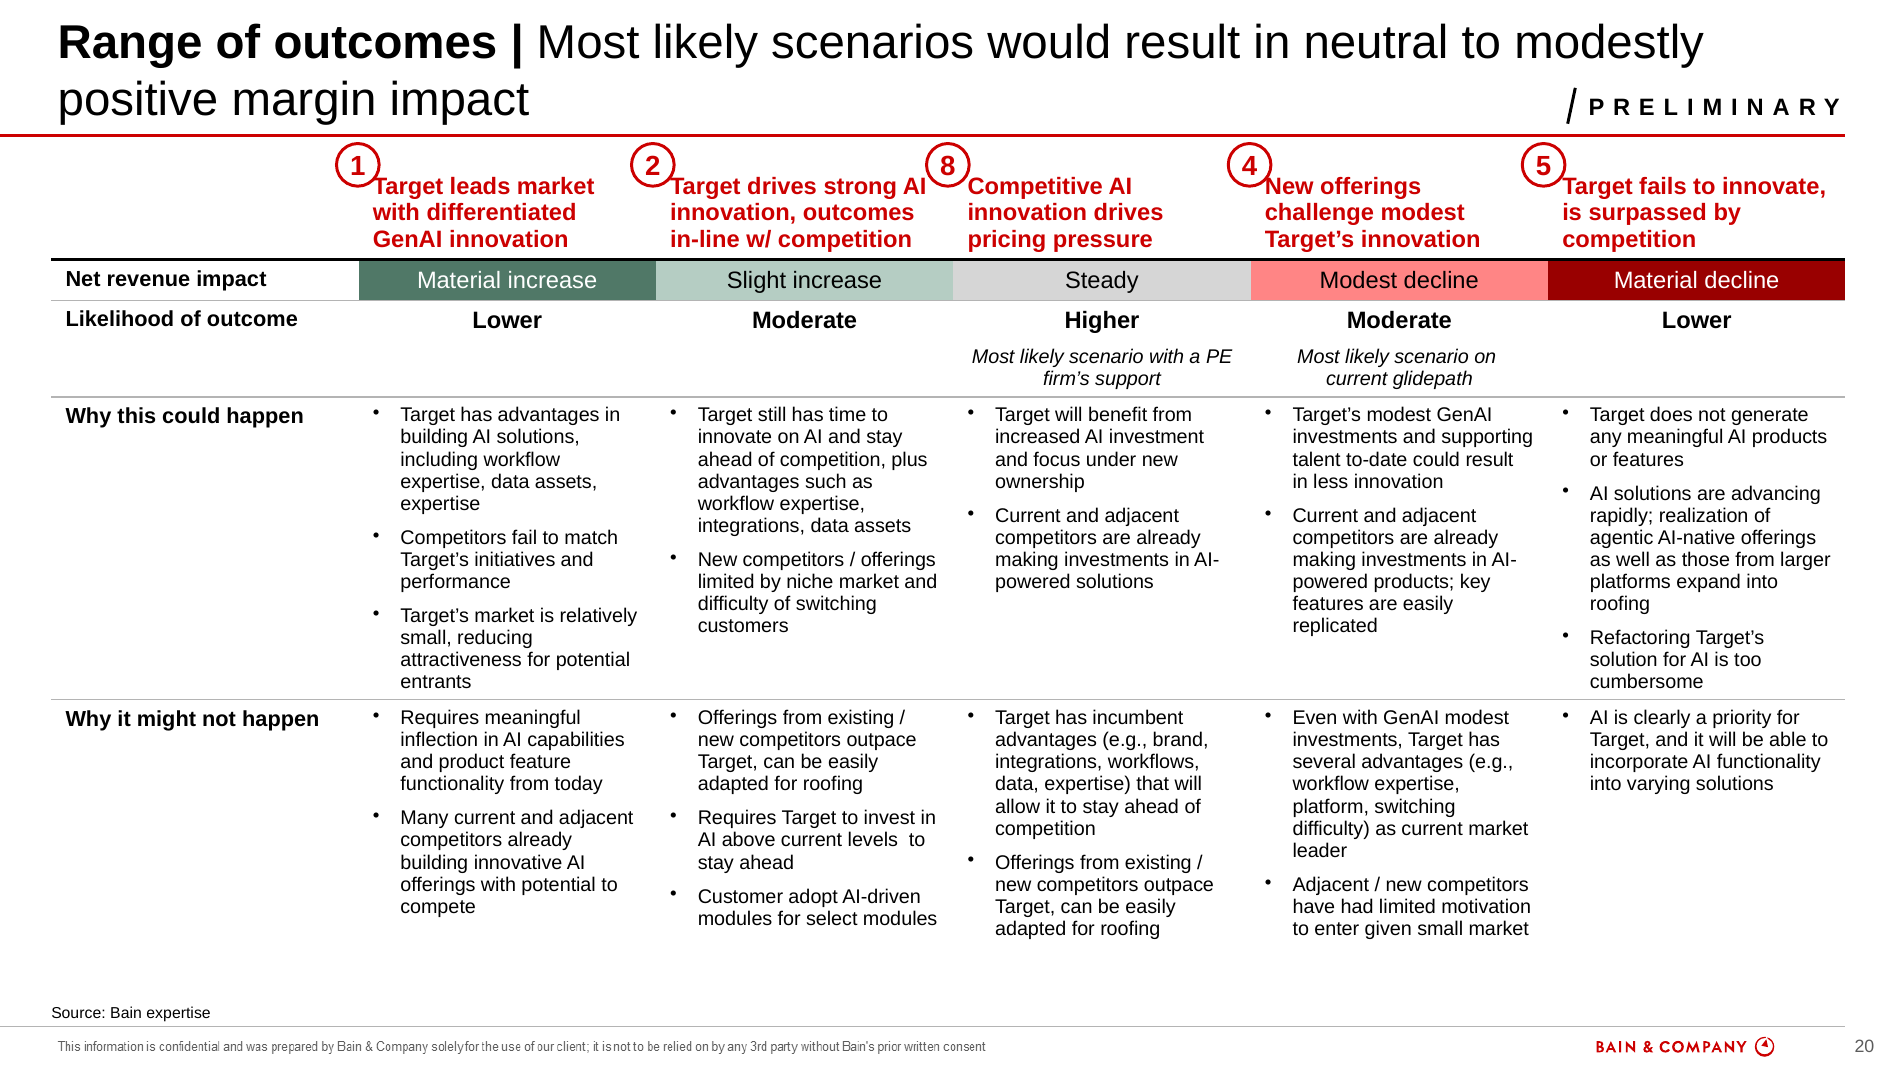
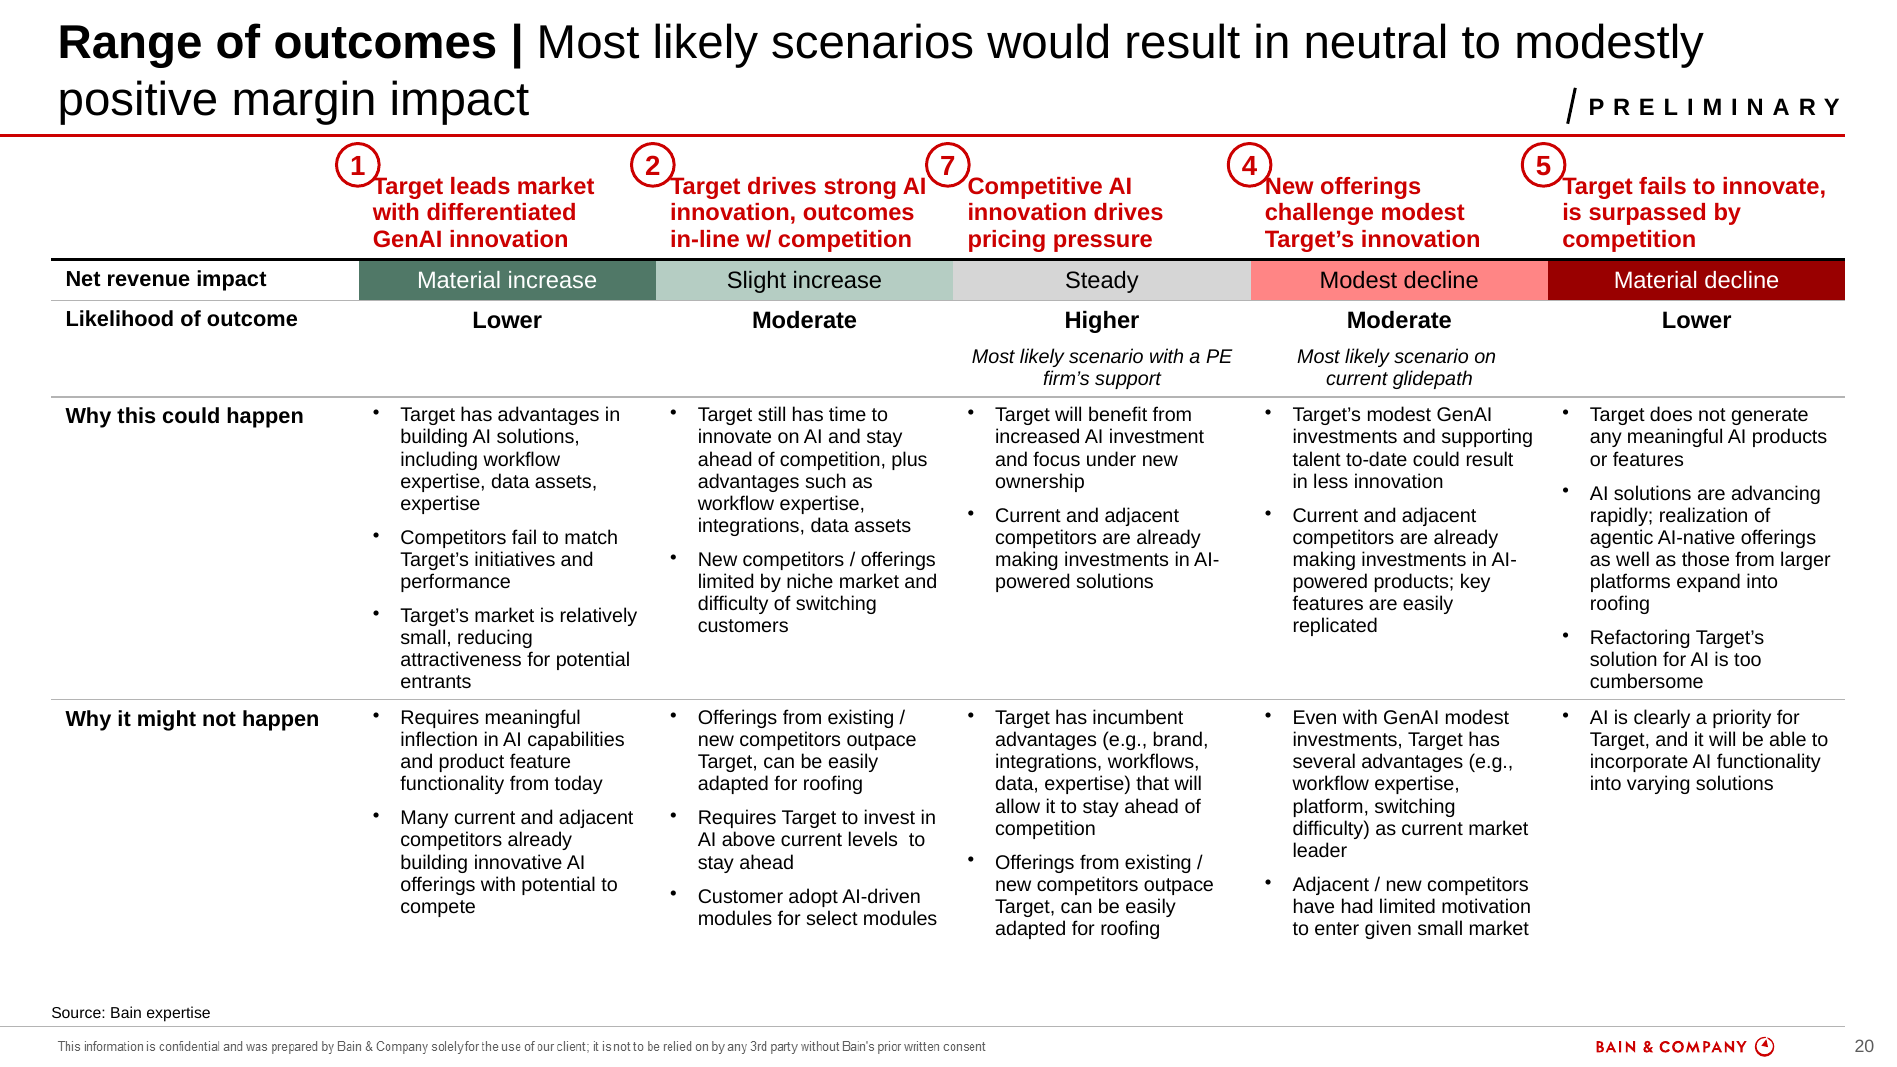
8: 8 -> 7
